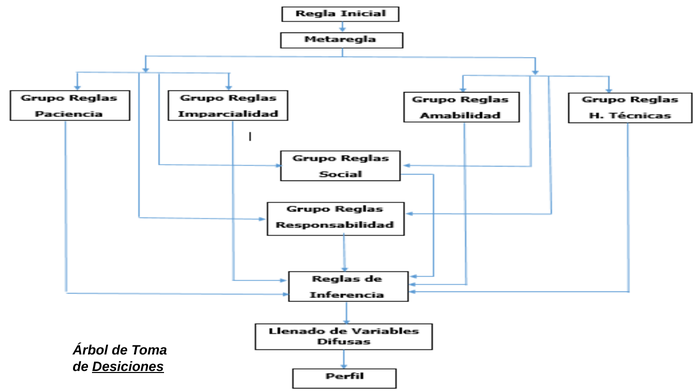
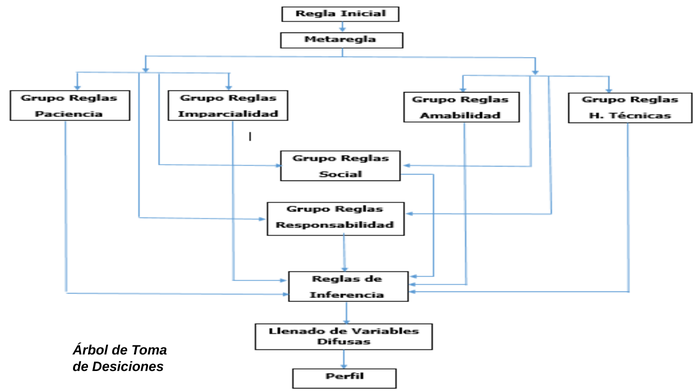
Desiciones at (128, 367) underline: present -> none
